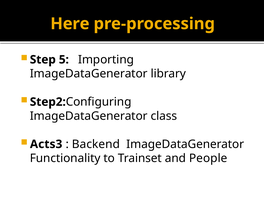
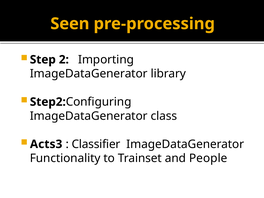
Here: Here -> Seen
5: 5 -> 2
Backend: Backend -> Classifier
